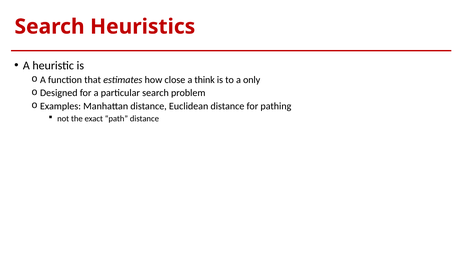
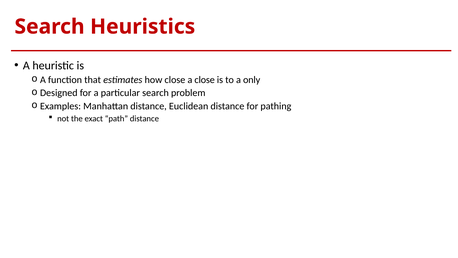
a think: think -> close
